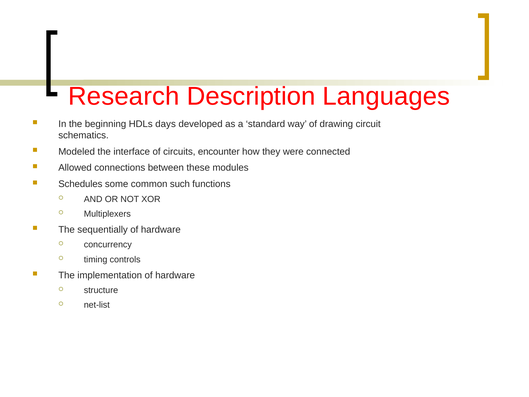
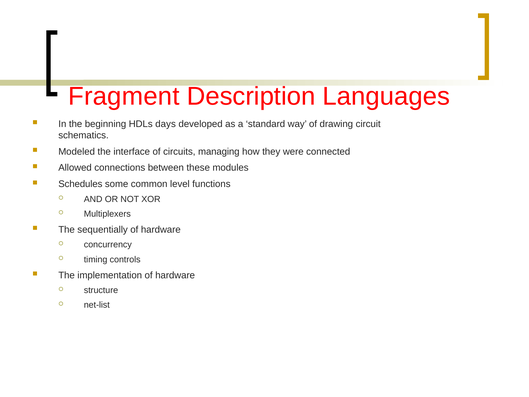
Research: Research -> Fragment
encounter: encounter -> managing
such: such -> level
